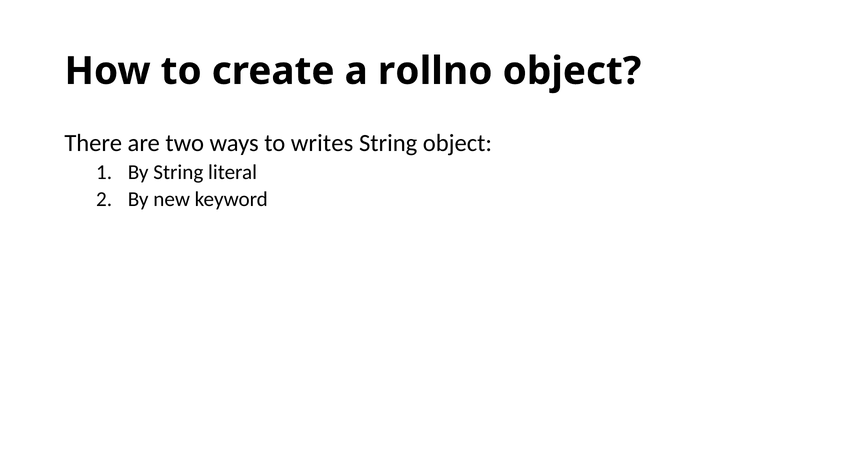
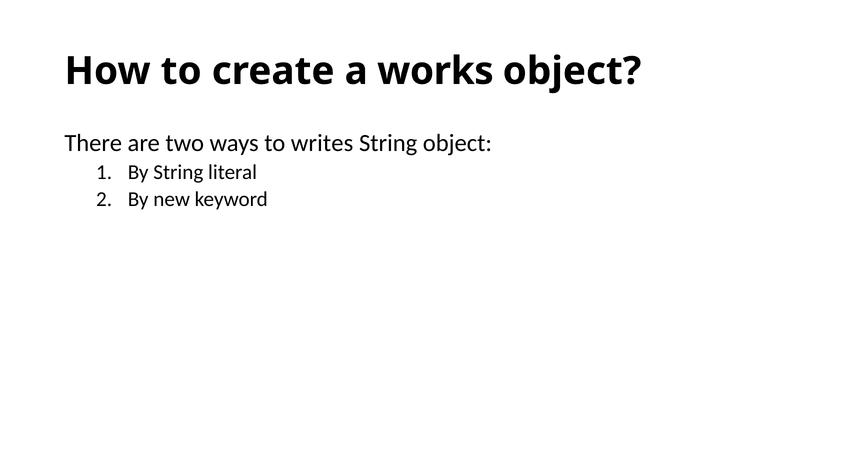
rollno: rollno -> works
